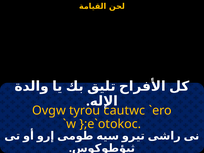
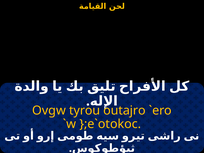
cautwc: cautwc -> outajro
